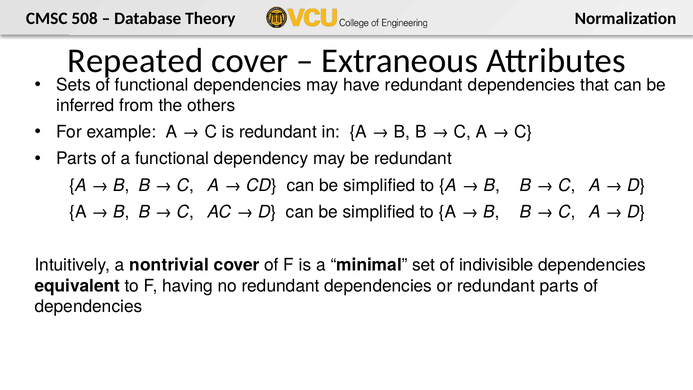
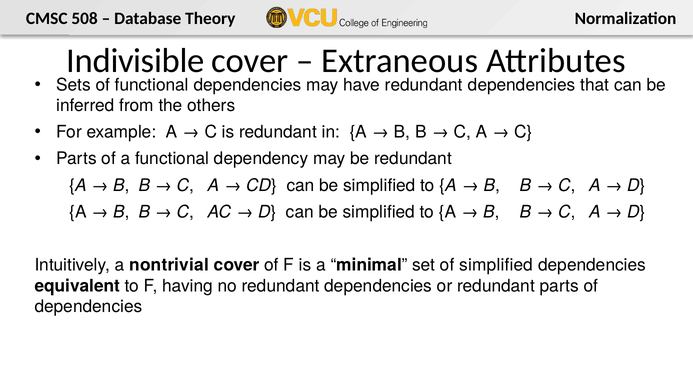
Repeated: Repeated -> Indivisible
of indivisible: indivisible -> simplified
